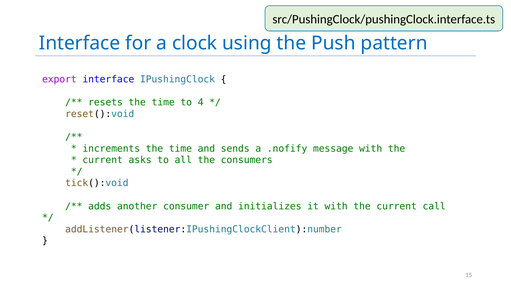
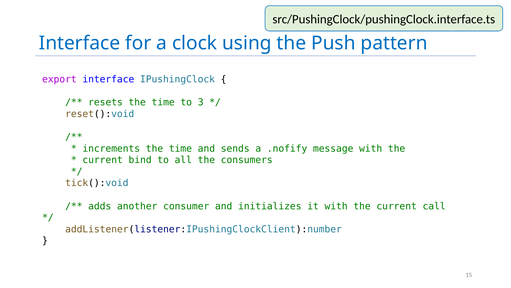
4: 4 -> 3
asks: asks -> bind
